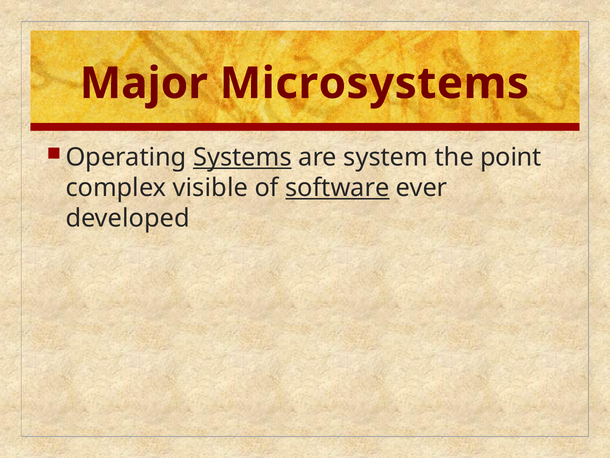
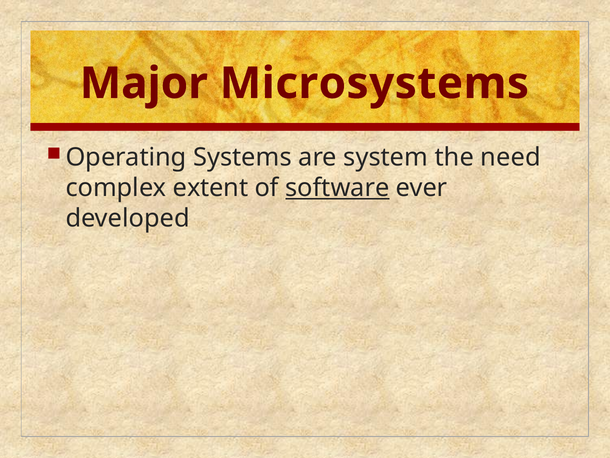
Systems underline: present -> none
point: point -> need
visible: visible -> extent
